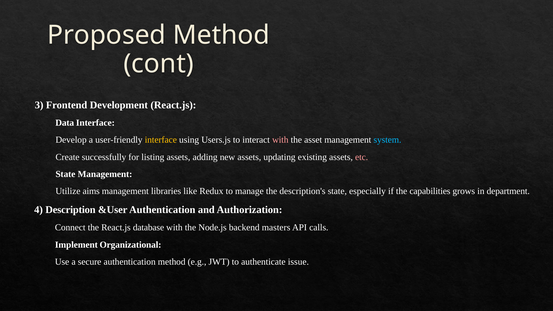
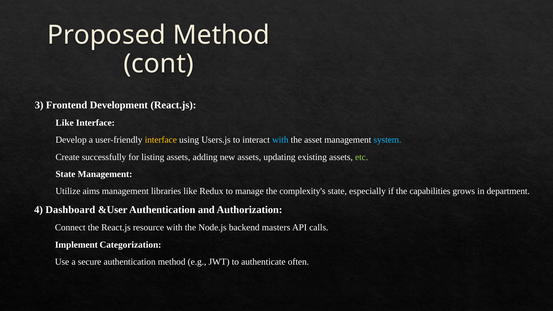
Data at (65, 123): Data -> Like
with at (280, 140) colour: pink -> light blue
etc colour: pink -> light green
description's: description's -> complexity's
Description: Description -> Dashboard
database: database -> resource
Organizational: Organizational -> Categorization
issue: issue -> often
